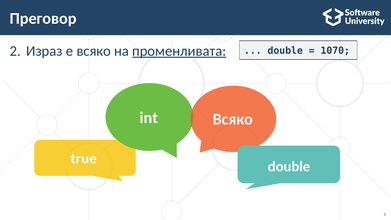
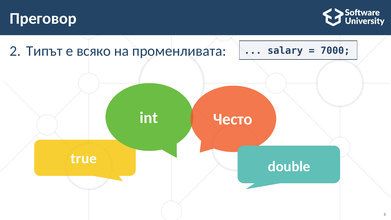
Израз: Израз -> Типът
променливата underline: present -> none
double at (285, 51): double -> salary
1070: 1070 -> 7000
int Всяко: Всяко -> Често
